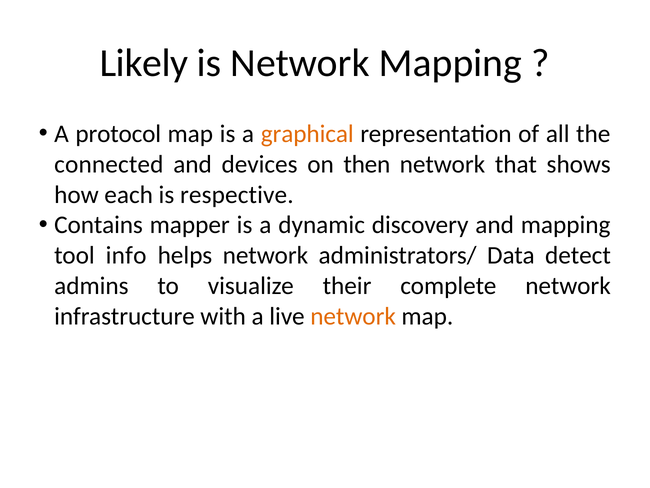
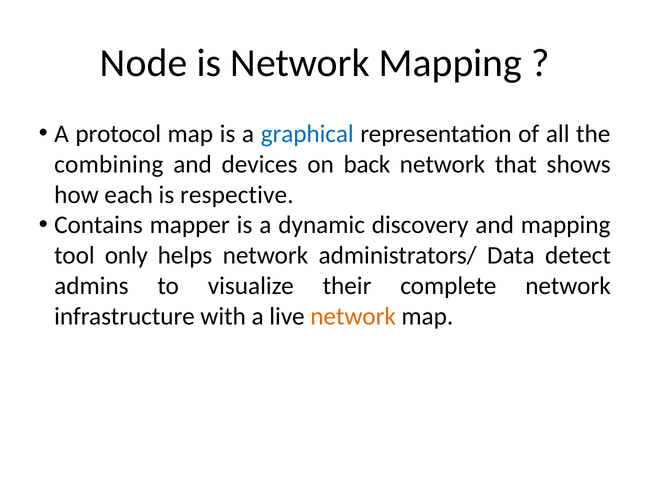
Likely: Likely -> Node
graphical colour: orange -> blue
connected: connected -> combining
then: then -> back
info: info -> only
